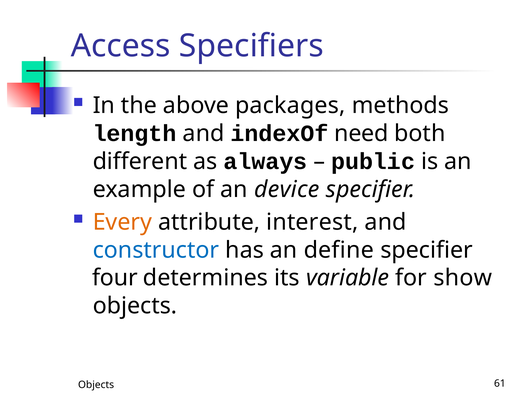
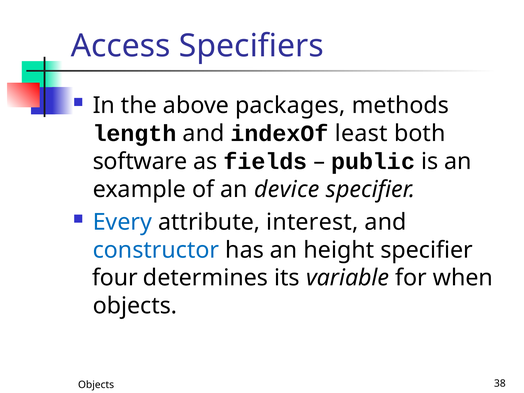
need: need -> least
different: different -> software
always: always -> fields
Every colour: orange -> blue
define: define -> height
show: show -> when
61: 61 -> 38
